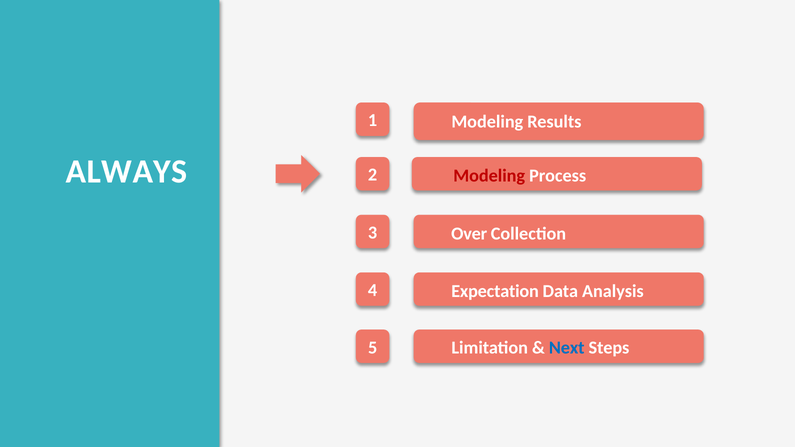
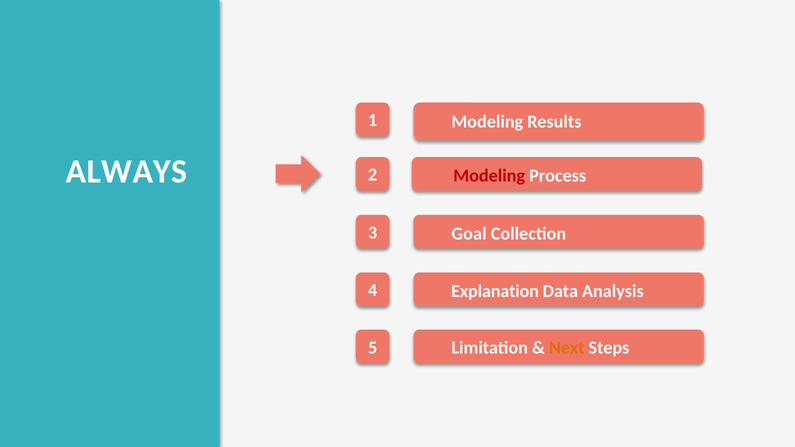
Over: Over -> Goal
Expectation: Expectation -> Explanation
Next colour: blue -> orange
